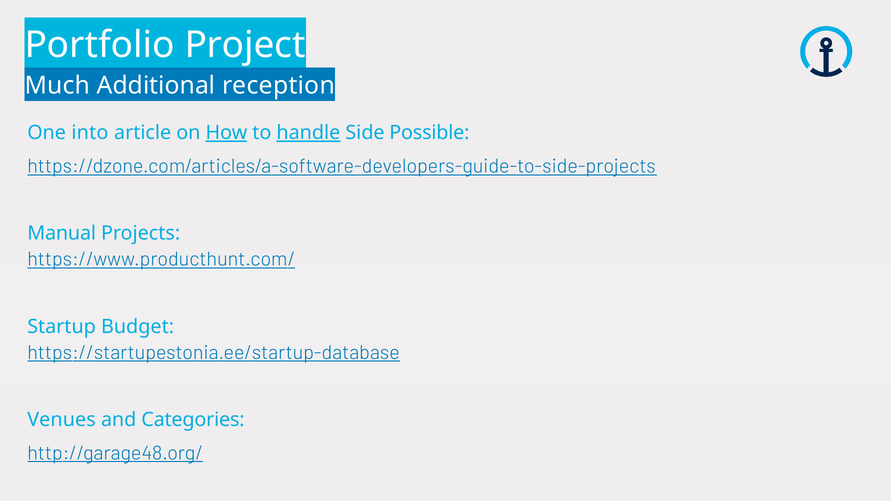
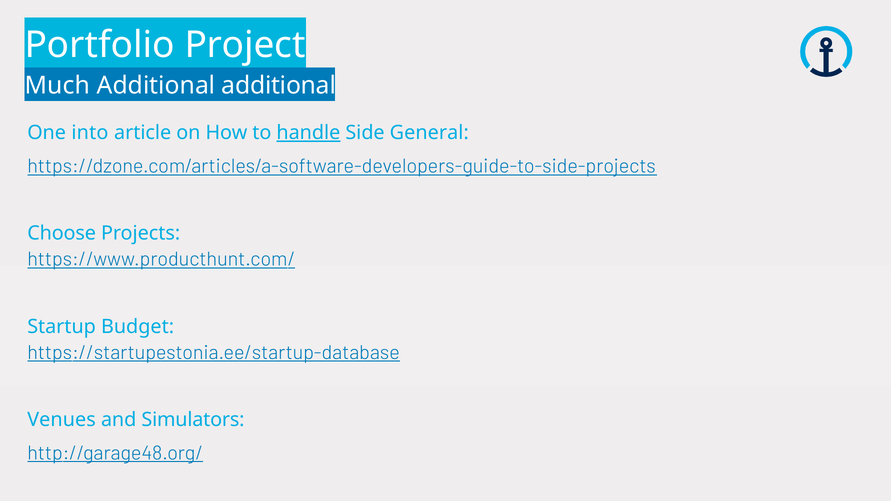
Additional reception: reception -> additional
How underline: present -> none
Possible: Possible -> General
Manual: Manual -> Choose
Categories: Categories -> Simulators
